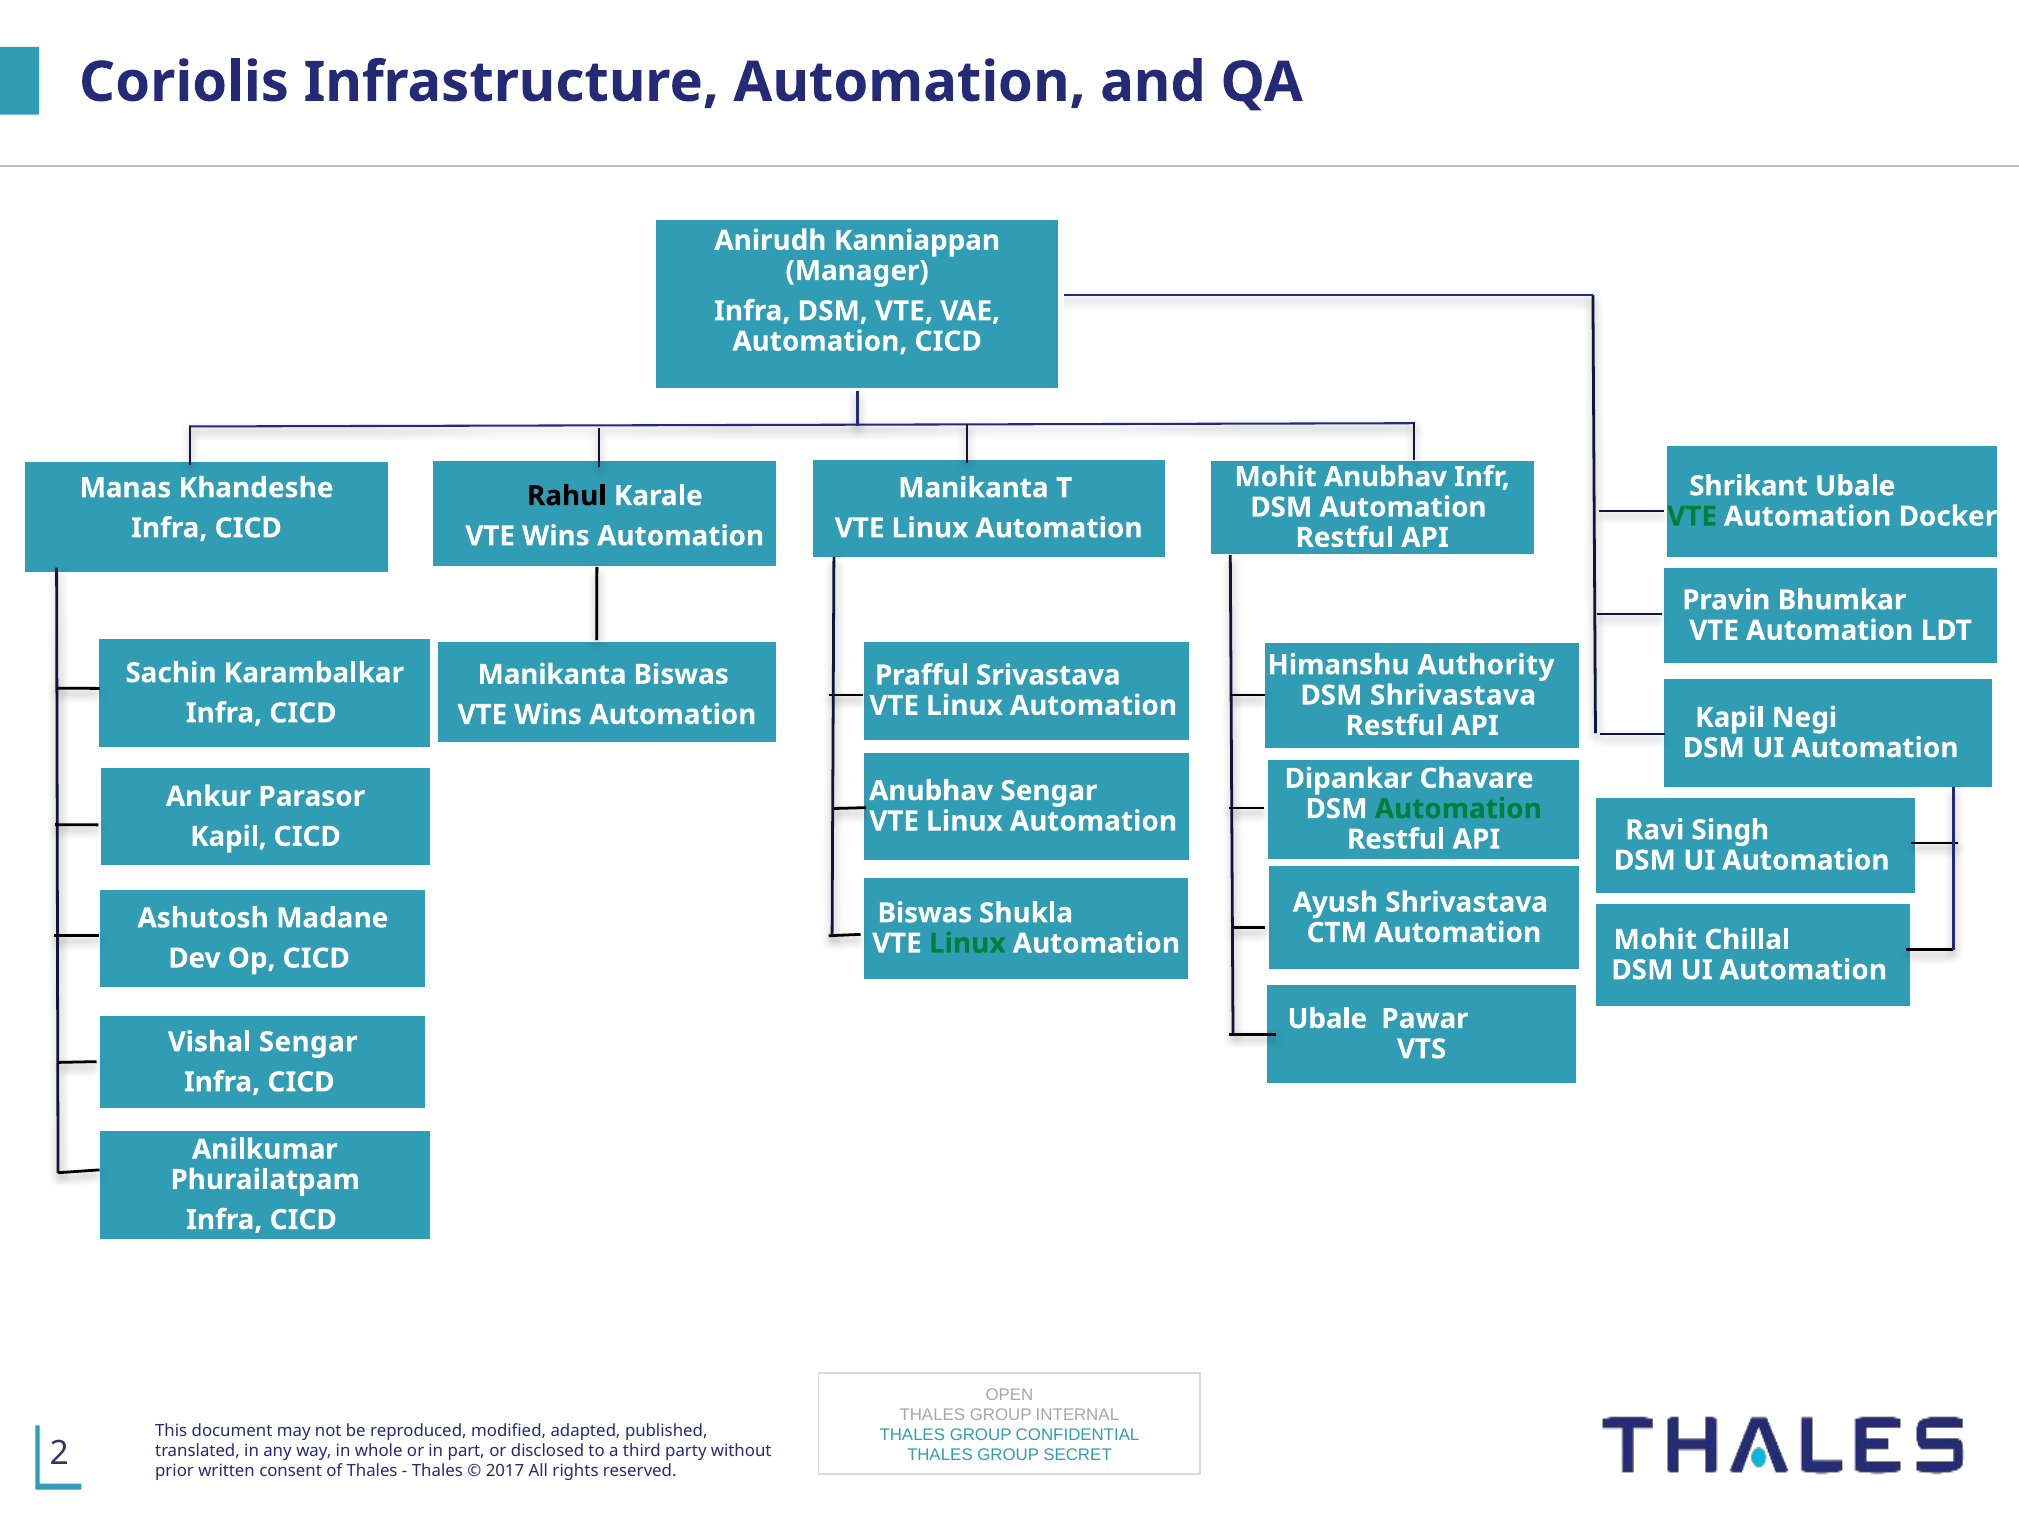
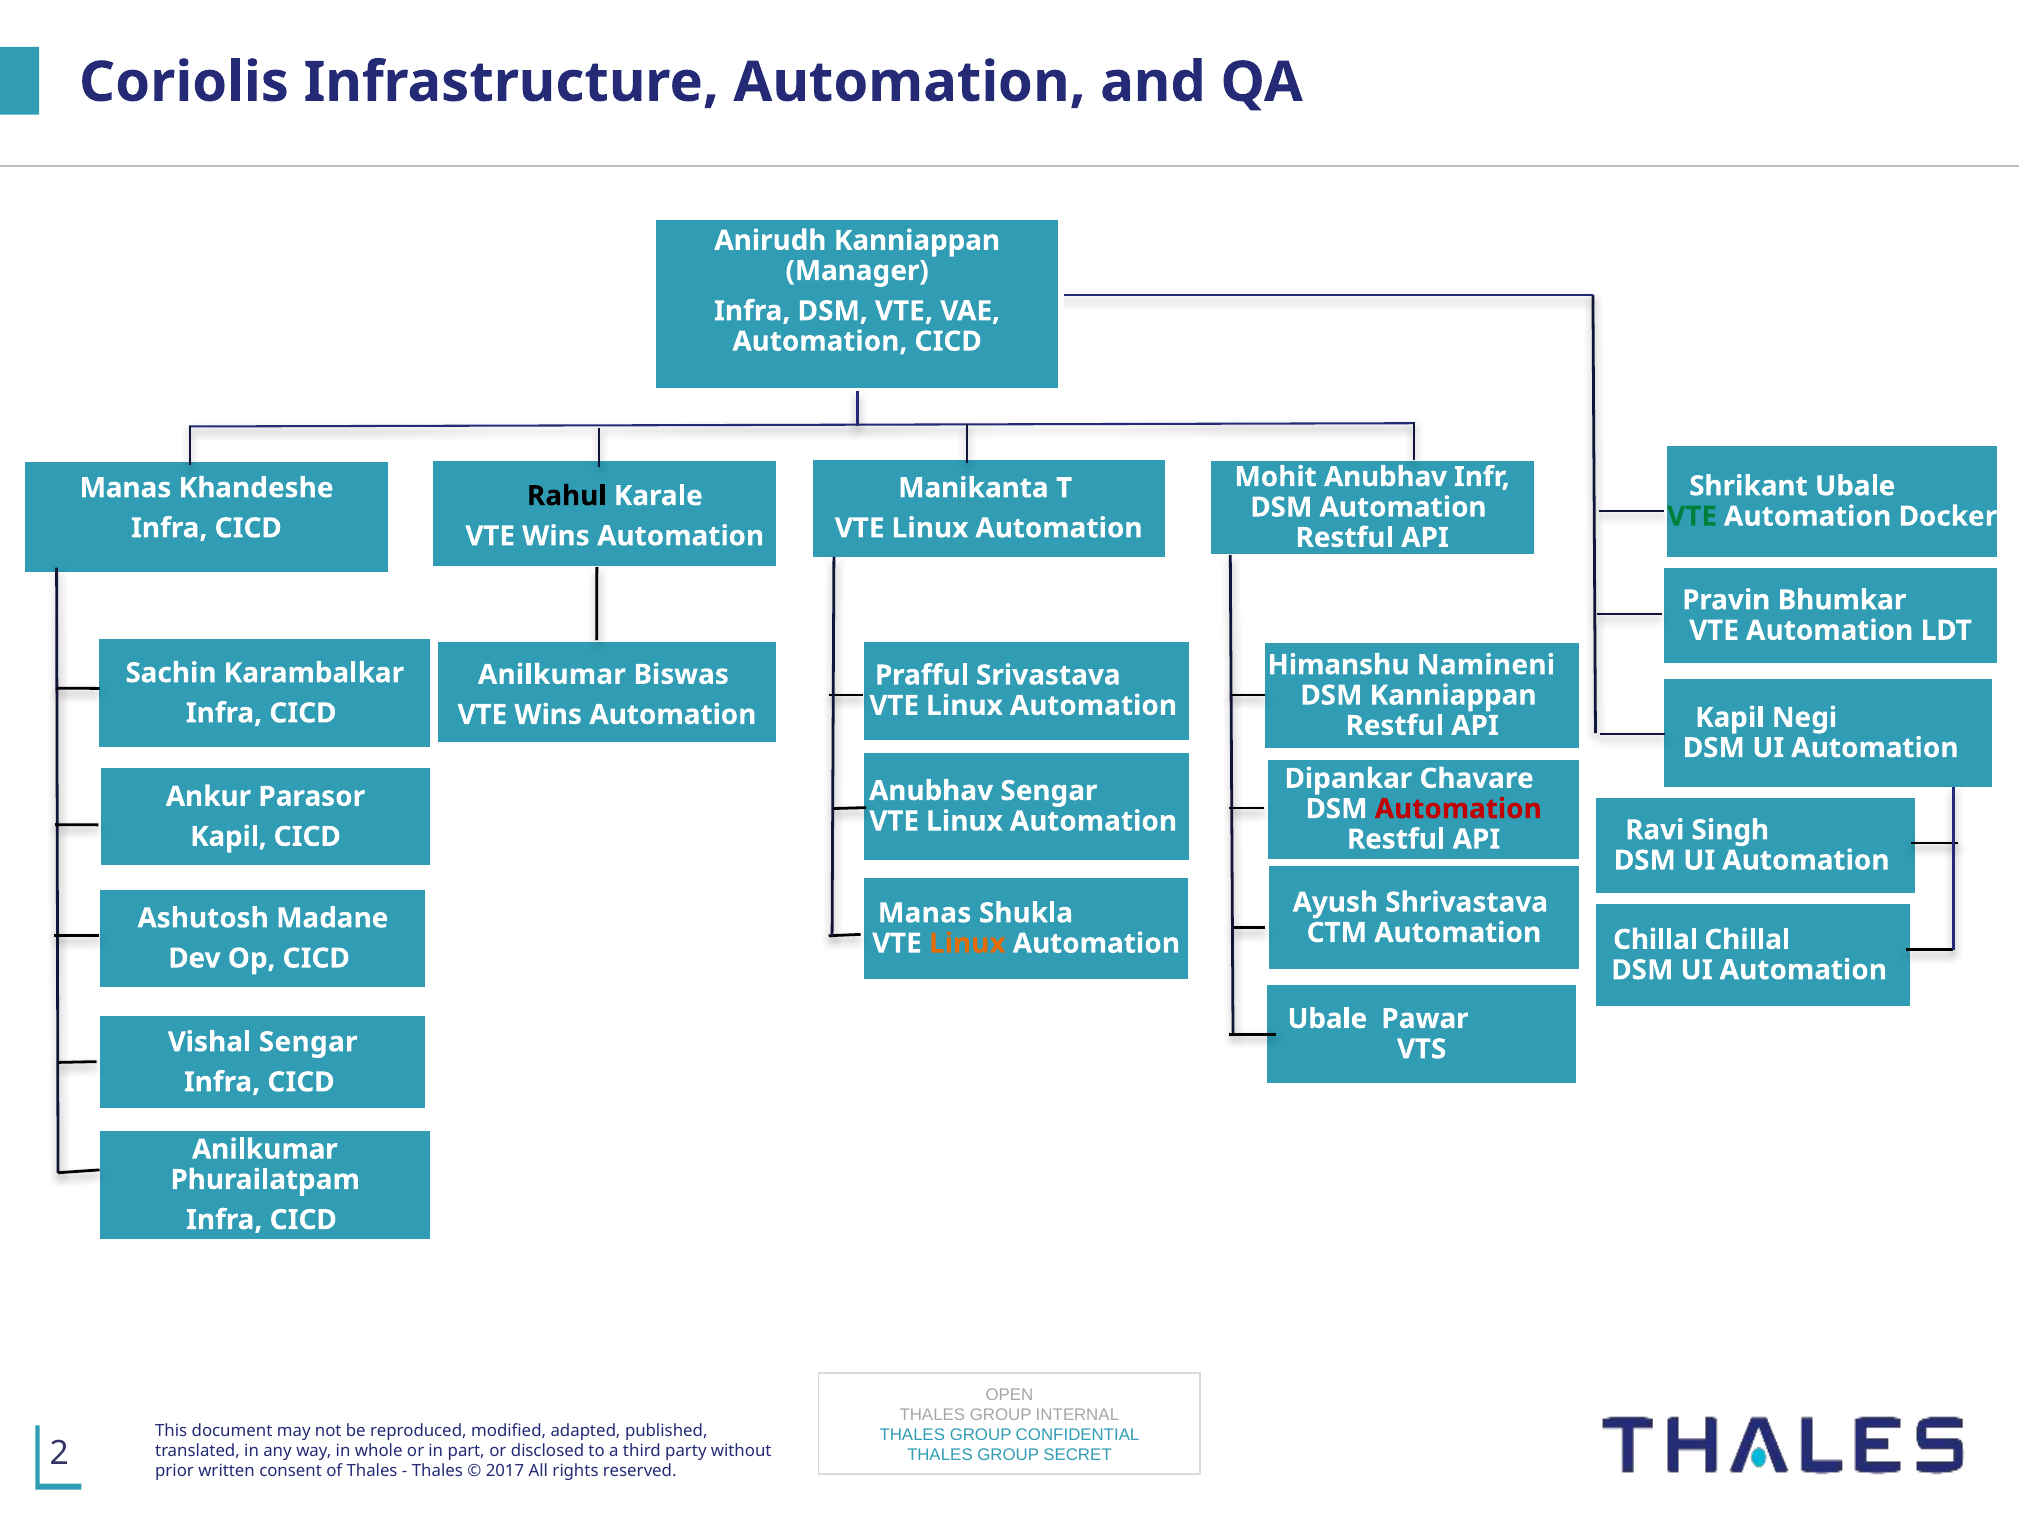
Authority: Authority -> Namineni
Manikanta at (552, 675): Manikanta -> Anilkumar
DSM Shrivastava: Shrivastava -> Kanniappan
Automation at (1458, 809) colour: green -> red
Biswas at (925, 913): Biswas -> Manas
Linux at (967, 944) colour: green -> orange
Automation Mohit: Mohit -> Chillal
